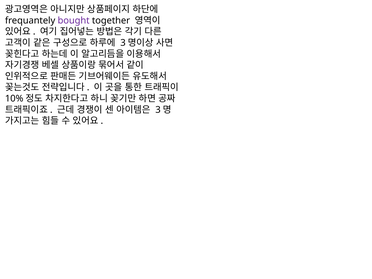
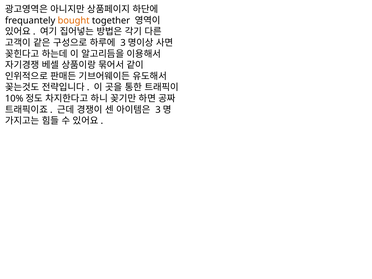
bought colour: purple -> orange
